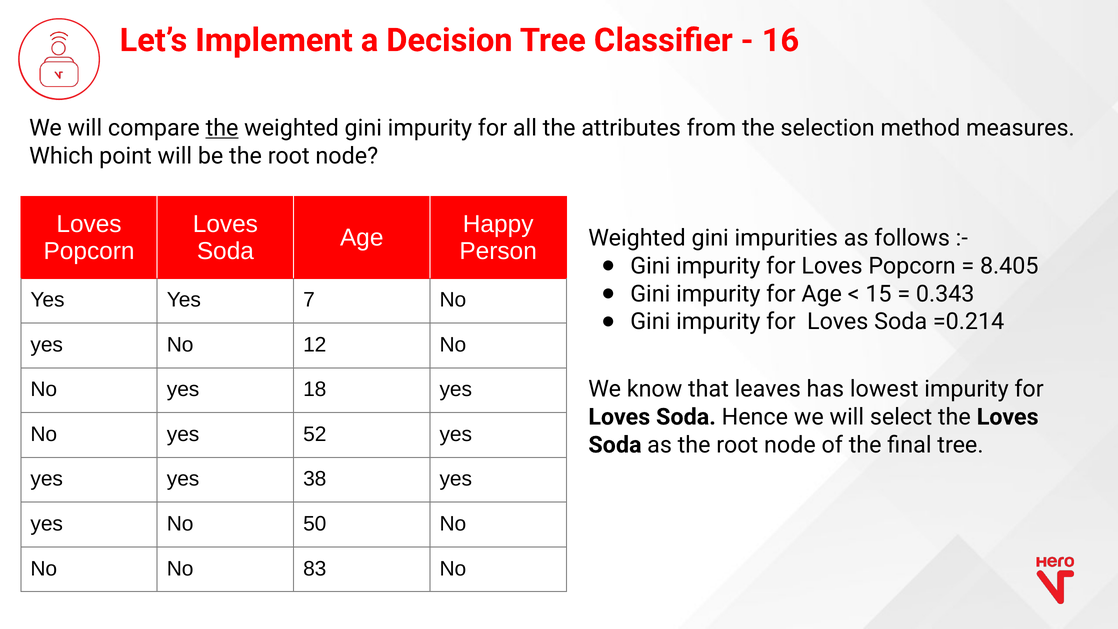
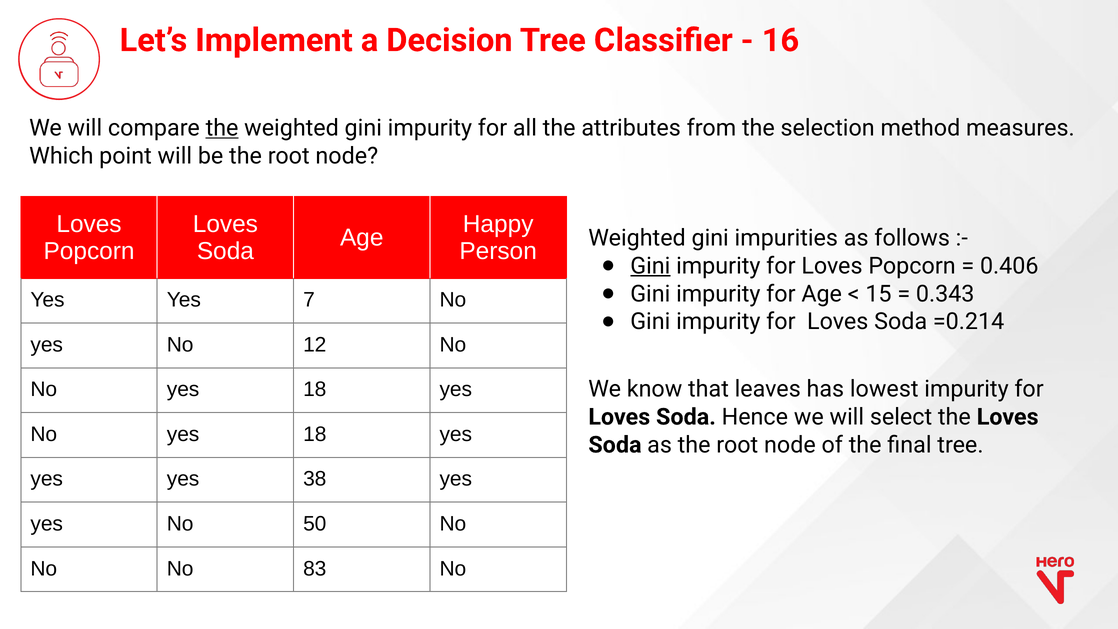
Gini at (650, 266) underline: none -> present
8.405: 8.405 -> 0.406
52 at (315, 434): 52 -> 18
